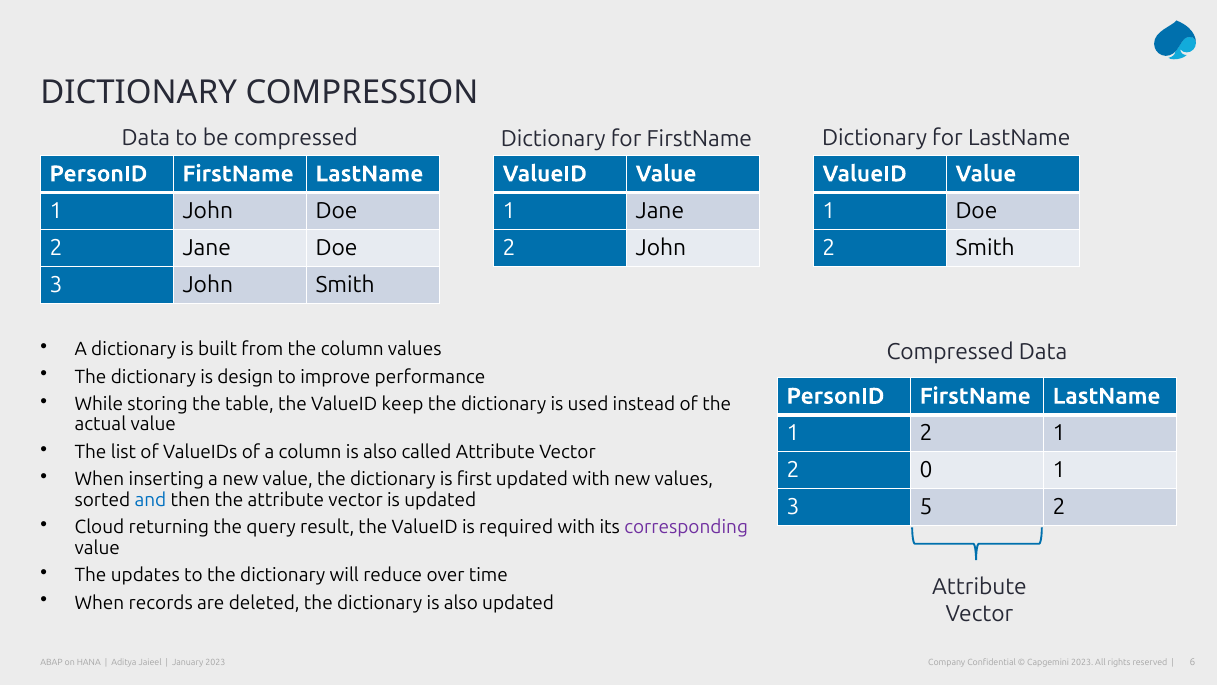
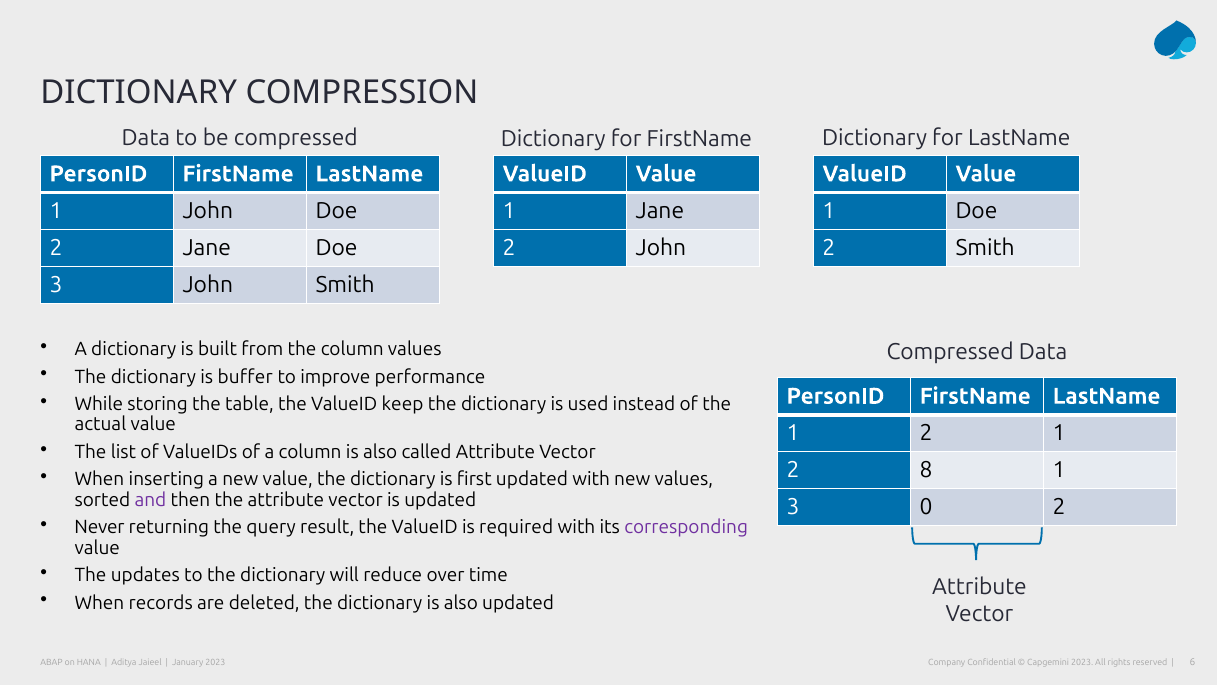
design: design -> buffer
0: 0 -> 8
and colour: blue -> purple
5: 5 -> 0
Cloud: Cloud -> Never
